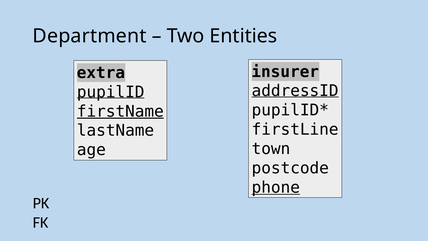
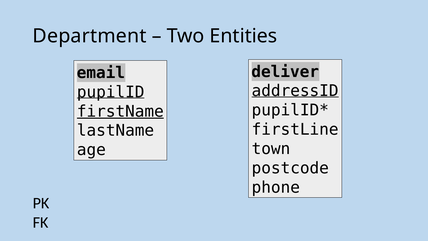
insurer: insurer -> deliver
extra: extra -> email
phone underline: present -> none
